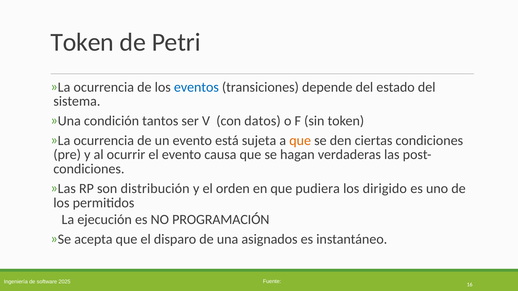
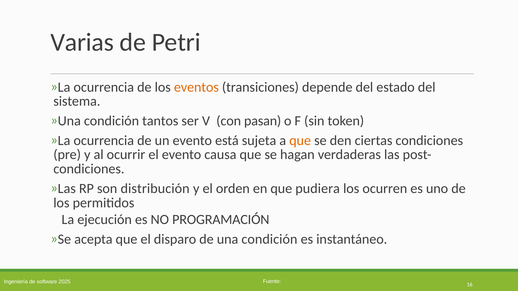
Token at (82, 42): Token -> Varias
eventos colour: blue -> orange
datos: datos -> pasan
dirigido: dirigido -> ocurren
una asignados: asignados -> condición
